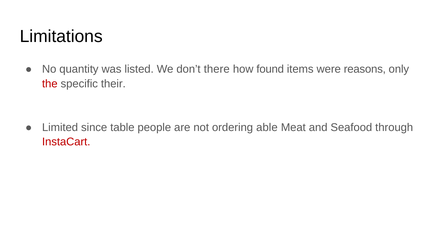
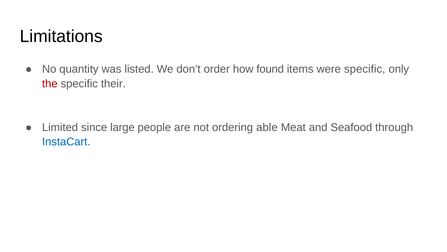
there: there -> order
were reasons: reasons -> specific
table: table -> large
InstaCart colour: red -> blue
